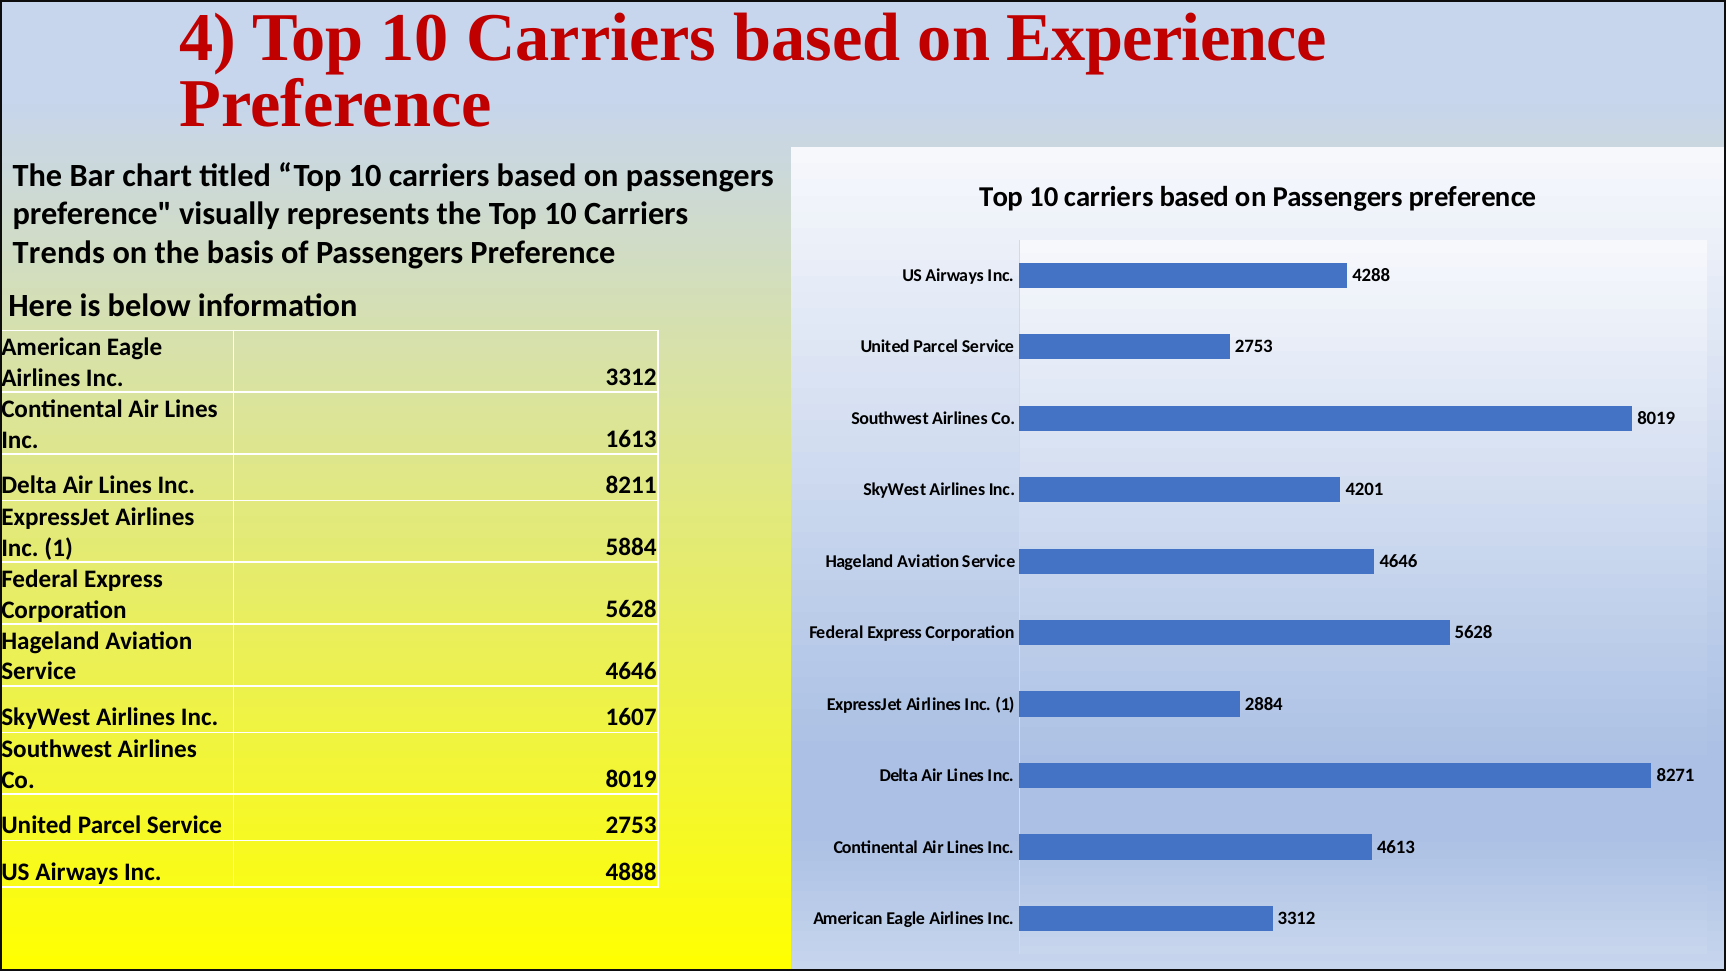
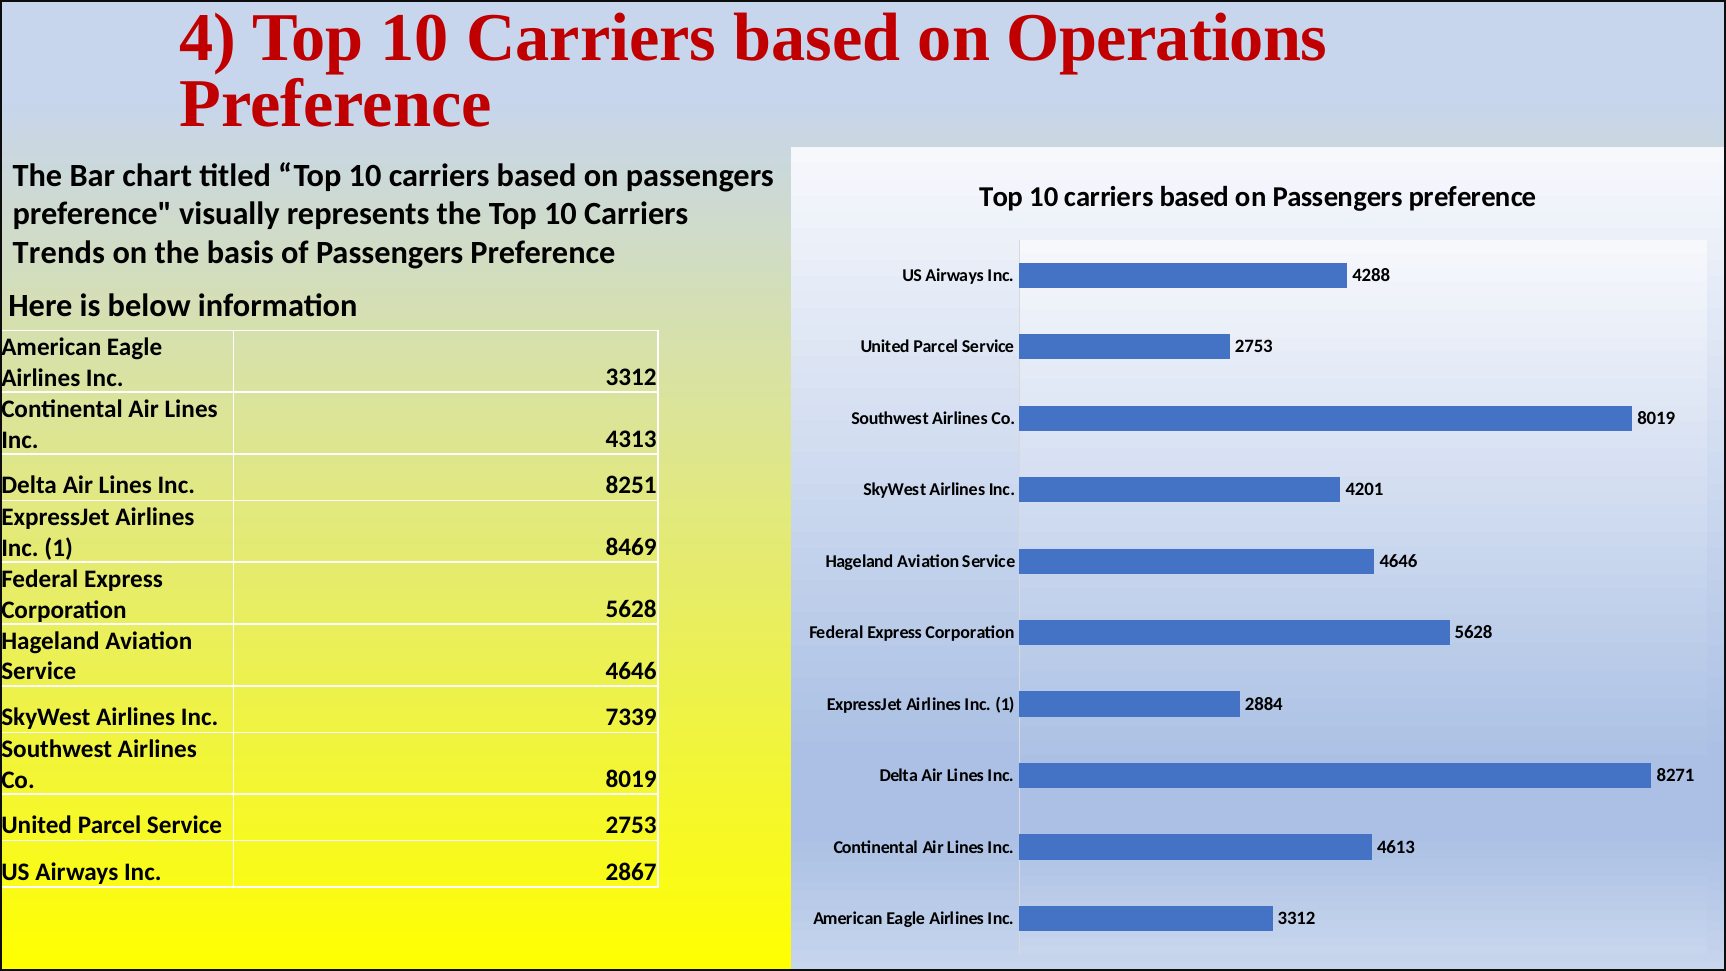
Experience: Experience -> Operations
1613: 1613 -> 4313
8211: 8211 -> 8251
5884: 5884 -> 8469
1607: 1607 -> 7339
4888: 4888 -> 2867
